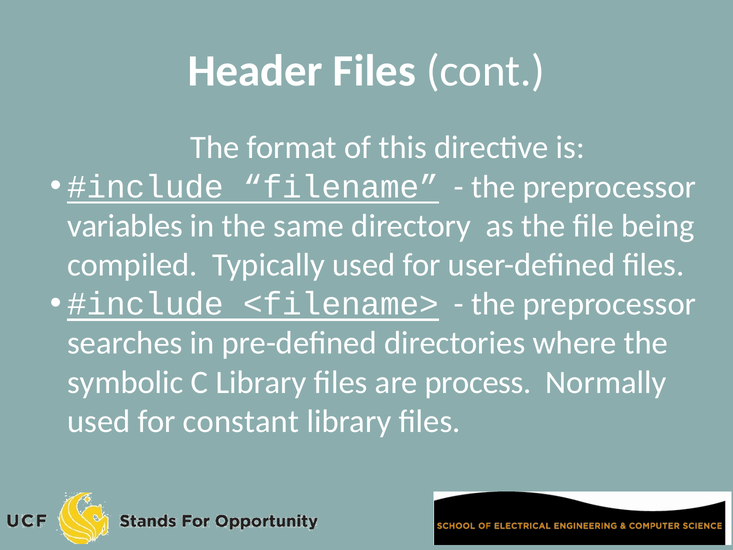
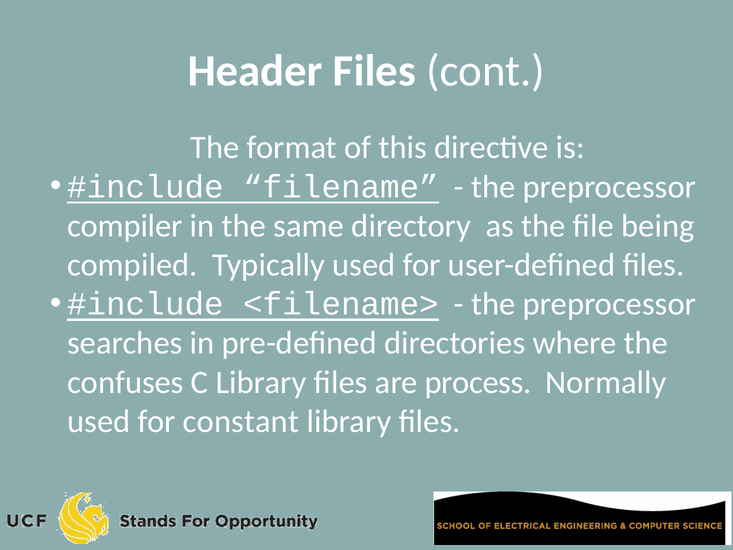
variables: variables -> compiler
symbolic: symbolic -> confuses
